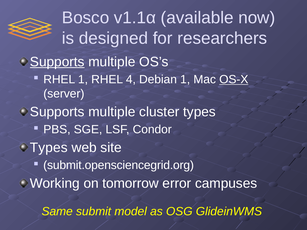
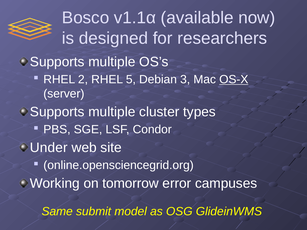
Supports at (57, 62) underline: present -> none
RHEL 1: 1 -> 2
4: 4 -> 5
Debian 1: 1 -> 3
Types at (49, 148): Types -> Under
submit.opensciencegrid.org: submit.opensciencegrid.org -> online.opensciencegrid.org
